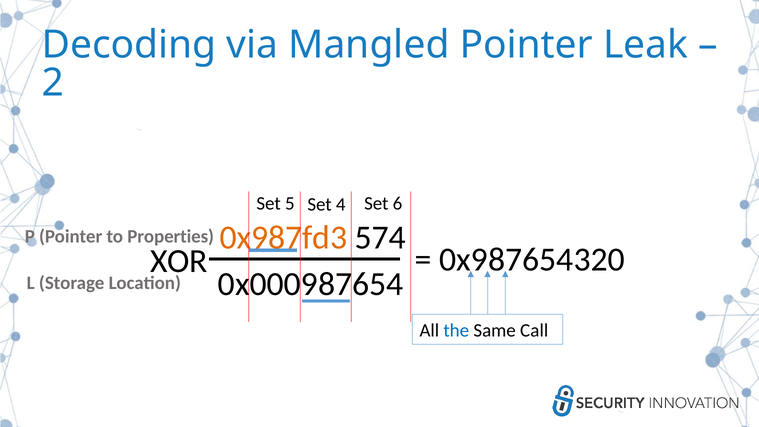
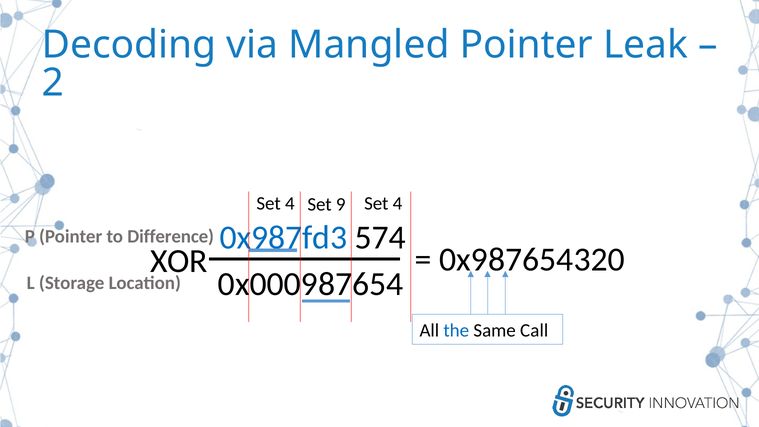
5 at (290, 204): 5 -> 4
4: 4 -> 9
6 at (398, 204): 6 -> 4
0x987fd3 colour: orange -> blue
Properties: Properties -> Difference
